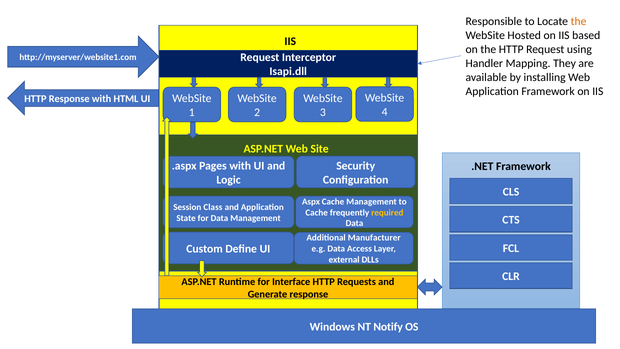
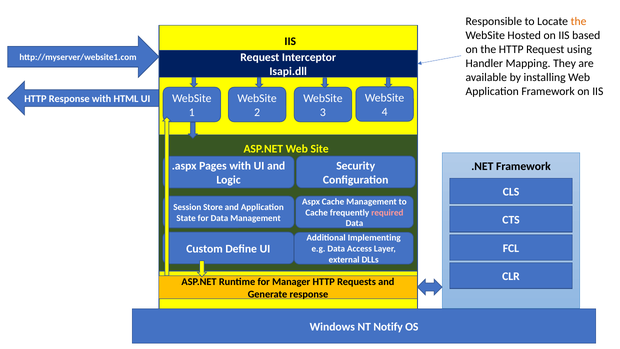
Class: Class -> Store
required colour: yellow -> pink
Manufacturer: Manufacturer -> Implementing
Interface: Interface -> Manager
